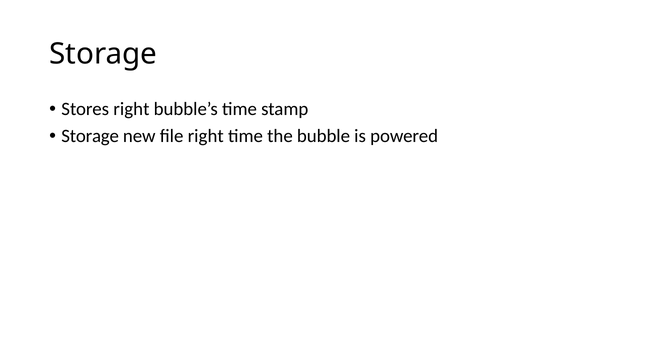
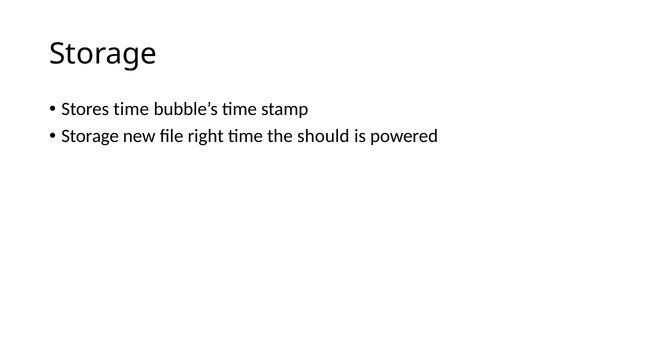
Stores right: right -> time
bubble: bubble -> should
